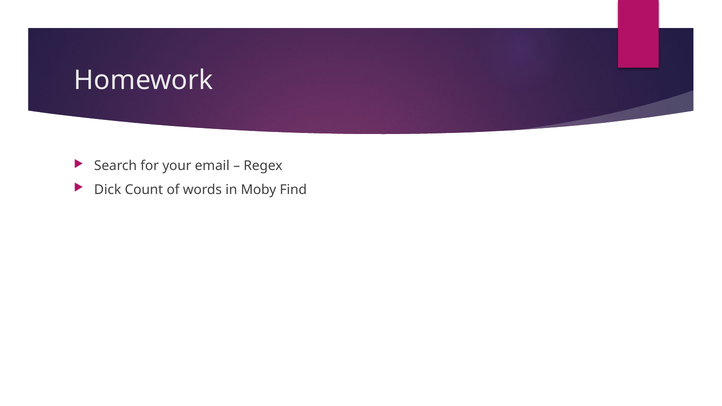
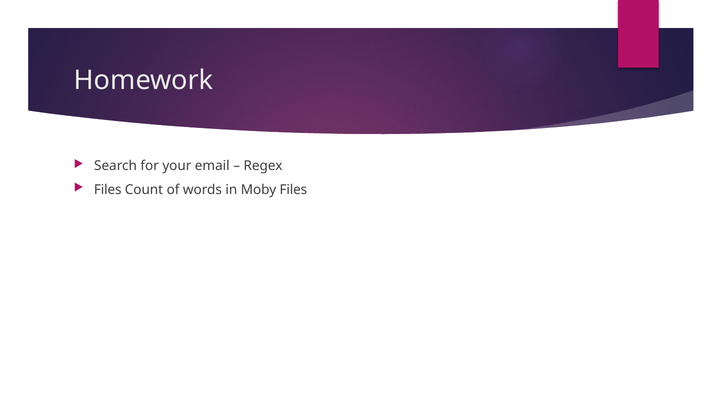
Dick at (108, 190): Dick -> Files
Moby Find: Find -> Files
